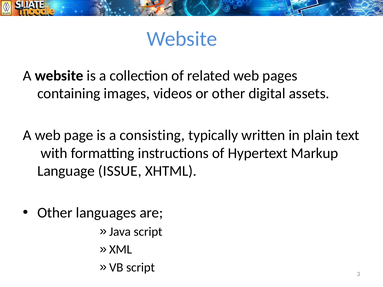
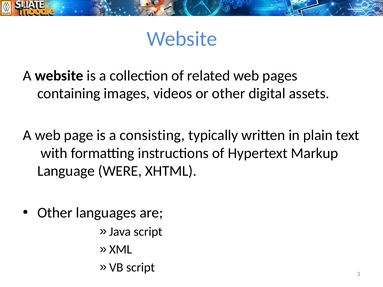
ISSUE: ISSUE -> WERE
